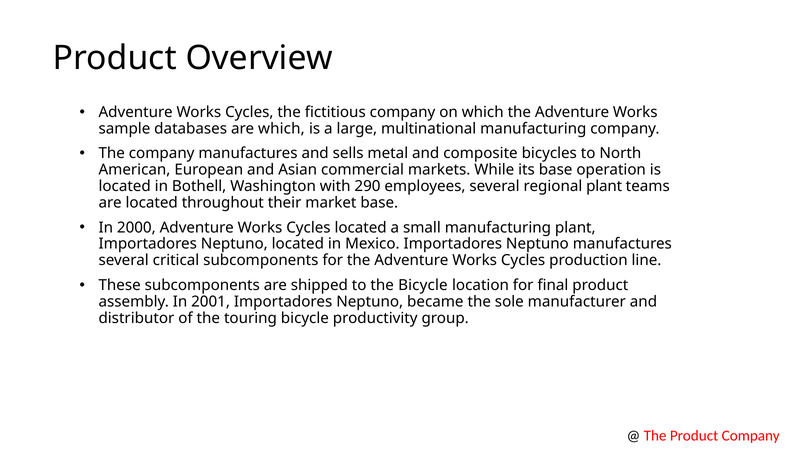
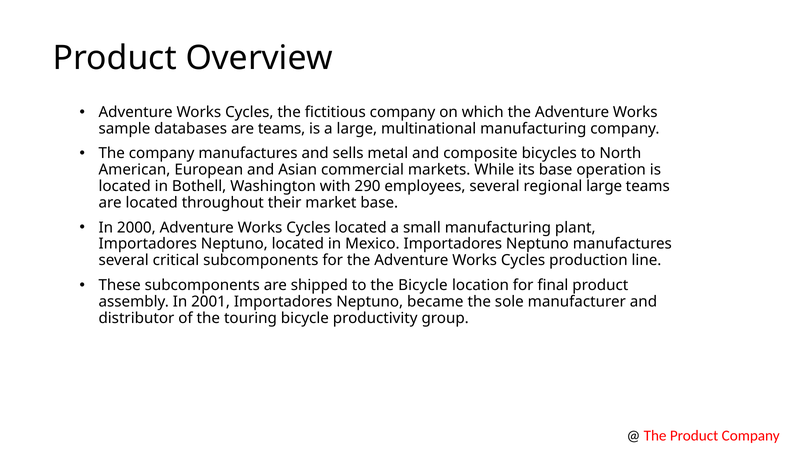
are which: which -> teams
regional plant: plant -> large
